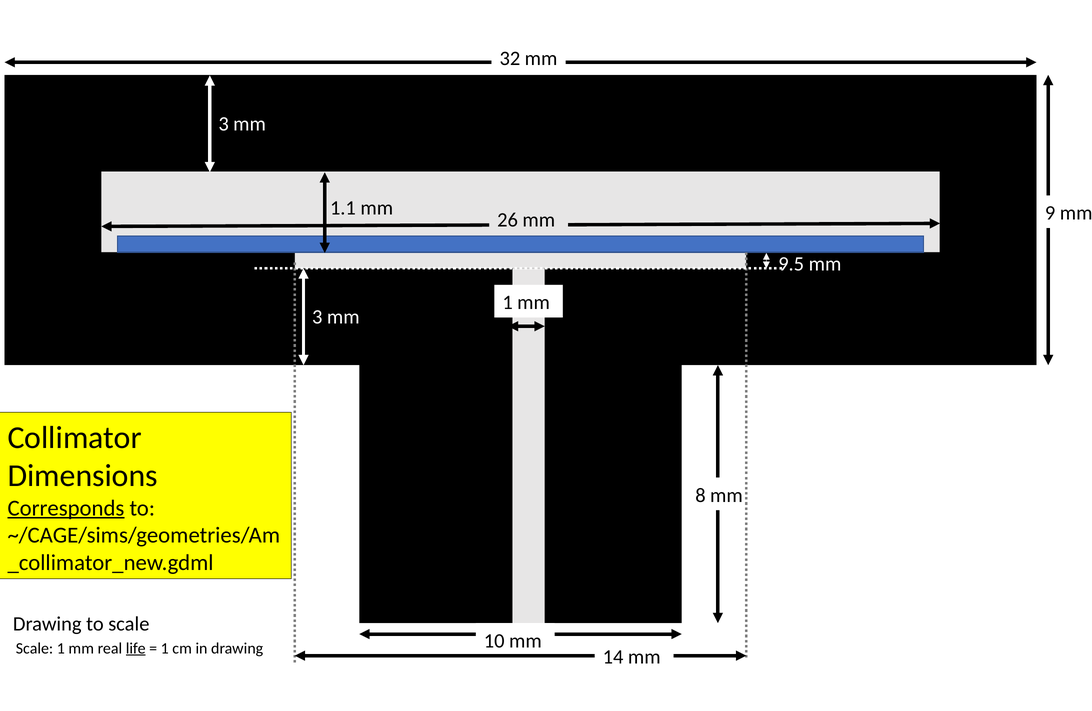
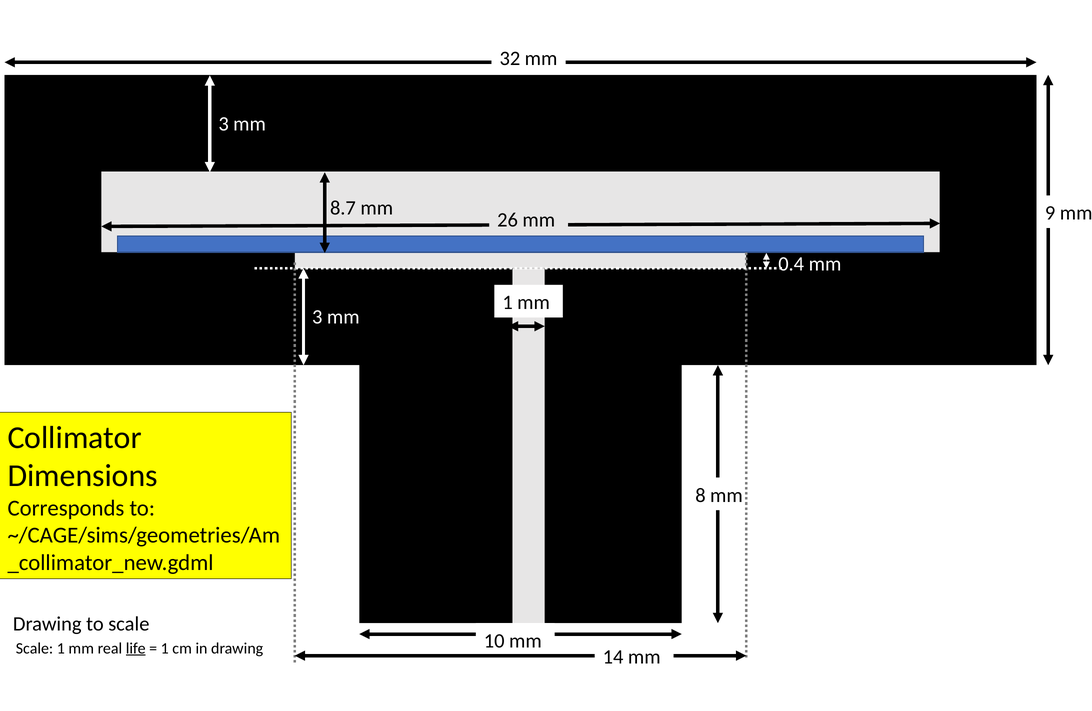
1.1: 1.1 -> 8.7
9.5: 9.5 -> 0.4
Corresponds underline: present -> none
